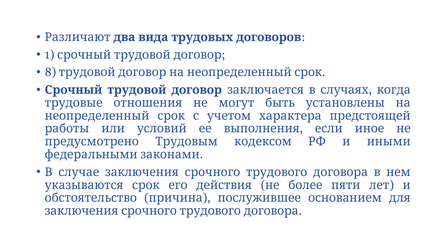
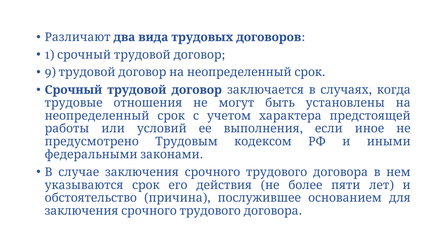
8: 8 -> 9
